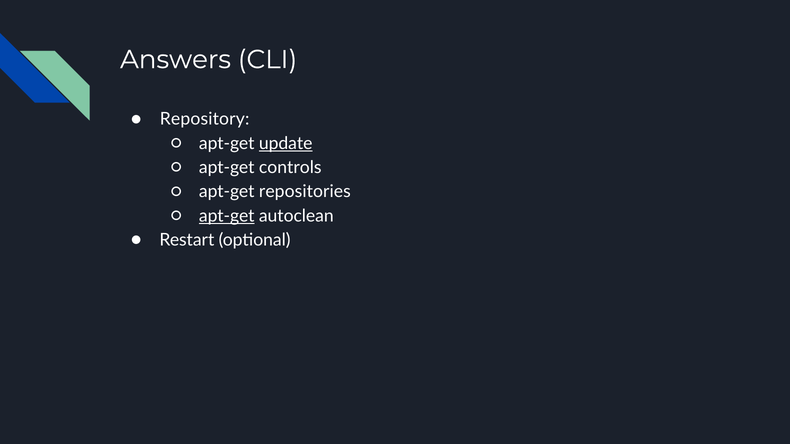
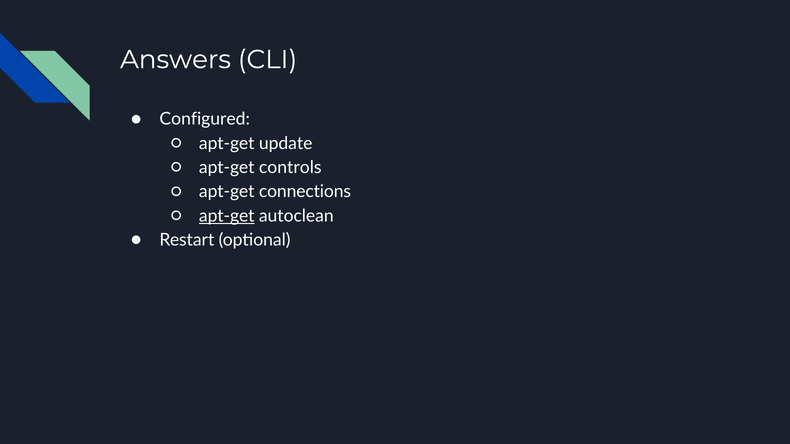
Repository: Repository -> Configured
update underline: present -> none
repositories: repositories -> connections
